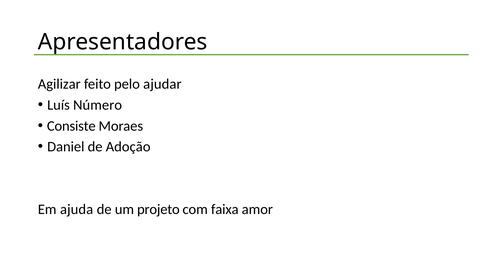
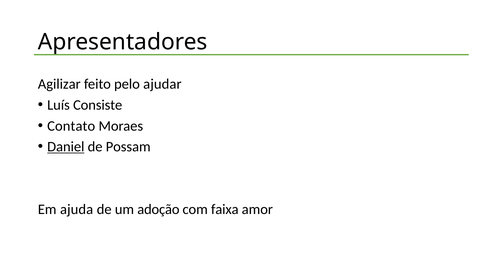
Número: Número -> Consiste
Consiste: Consiste -> Contato
Daniel underline: none -> present
Adoção: Adoção -> Possam
projeto: projeto -> adoção
